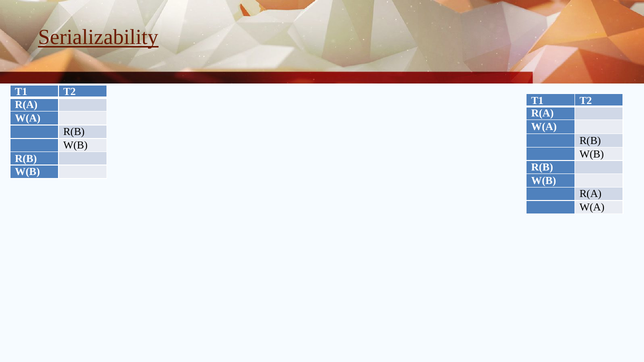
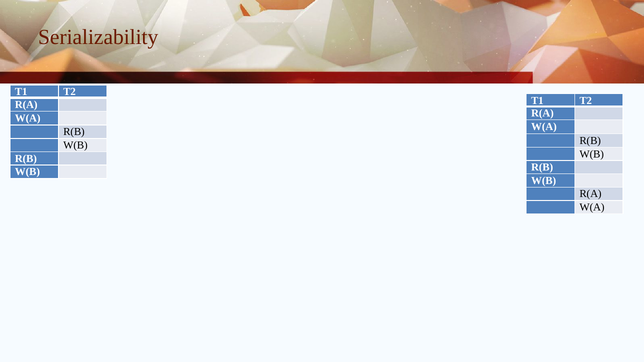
Serializability underline: present -> none
